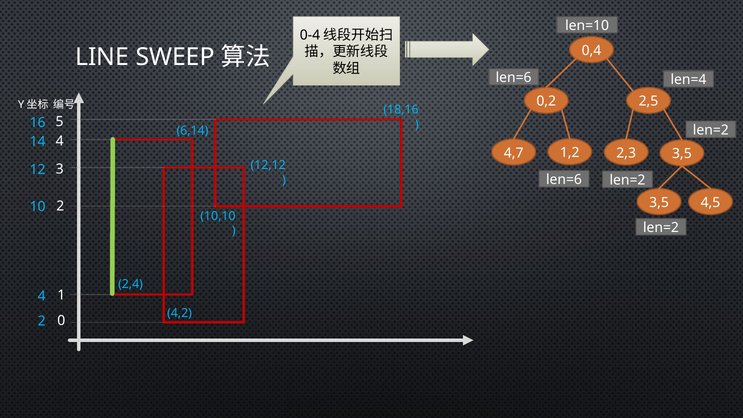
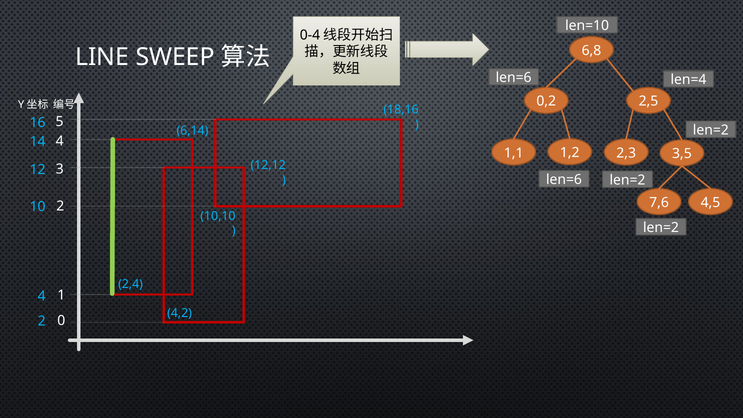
0,4: 0,4 -> 6,8
4,7: 4,7 -> 1,1
3,5 at (659, 202): 3,5 -> 7,6
